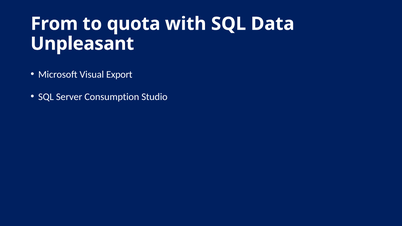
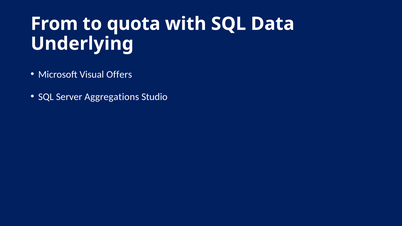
Unpleasant: Unpleasant -> Underlying
Export: Export -> Offers
Consumption: Consumption -> Aggregations
